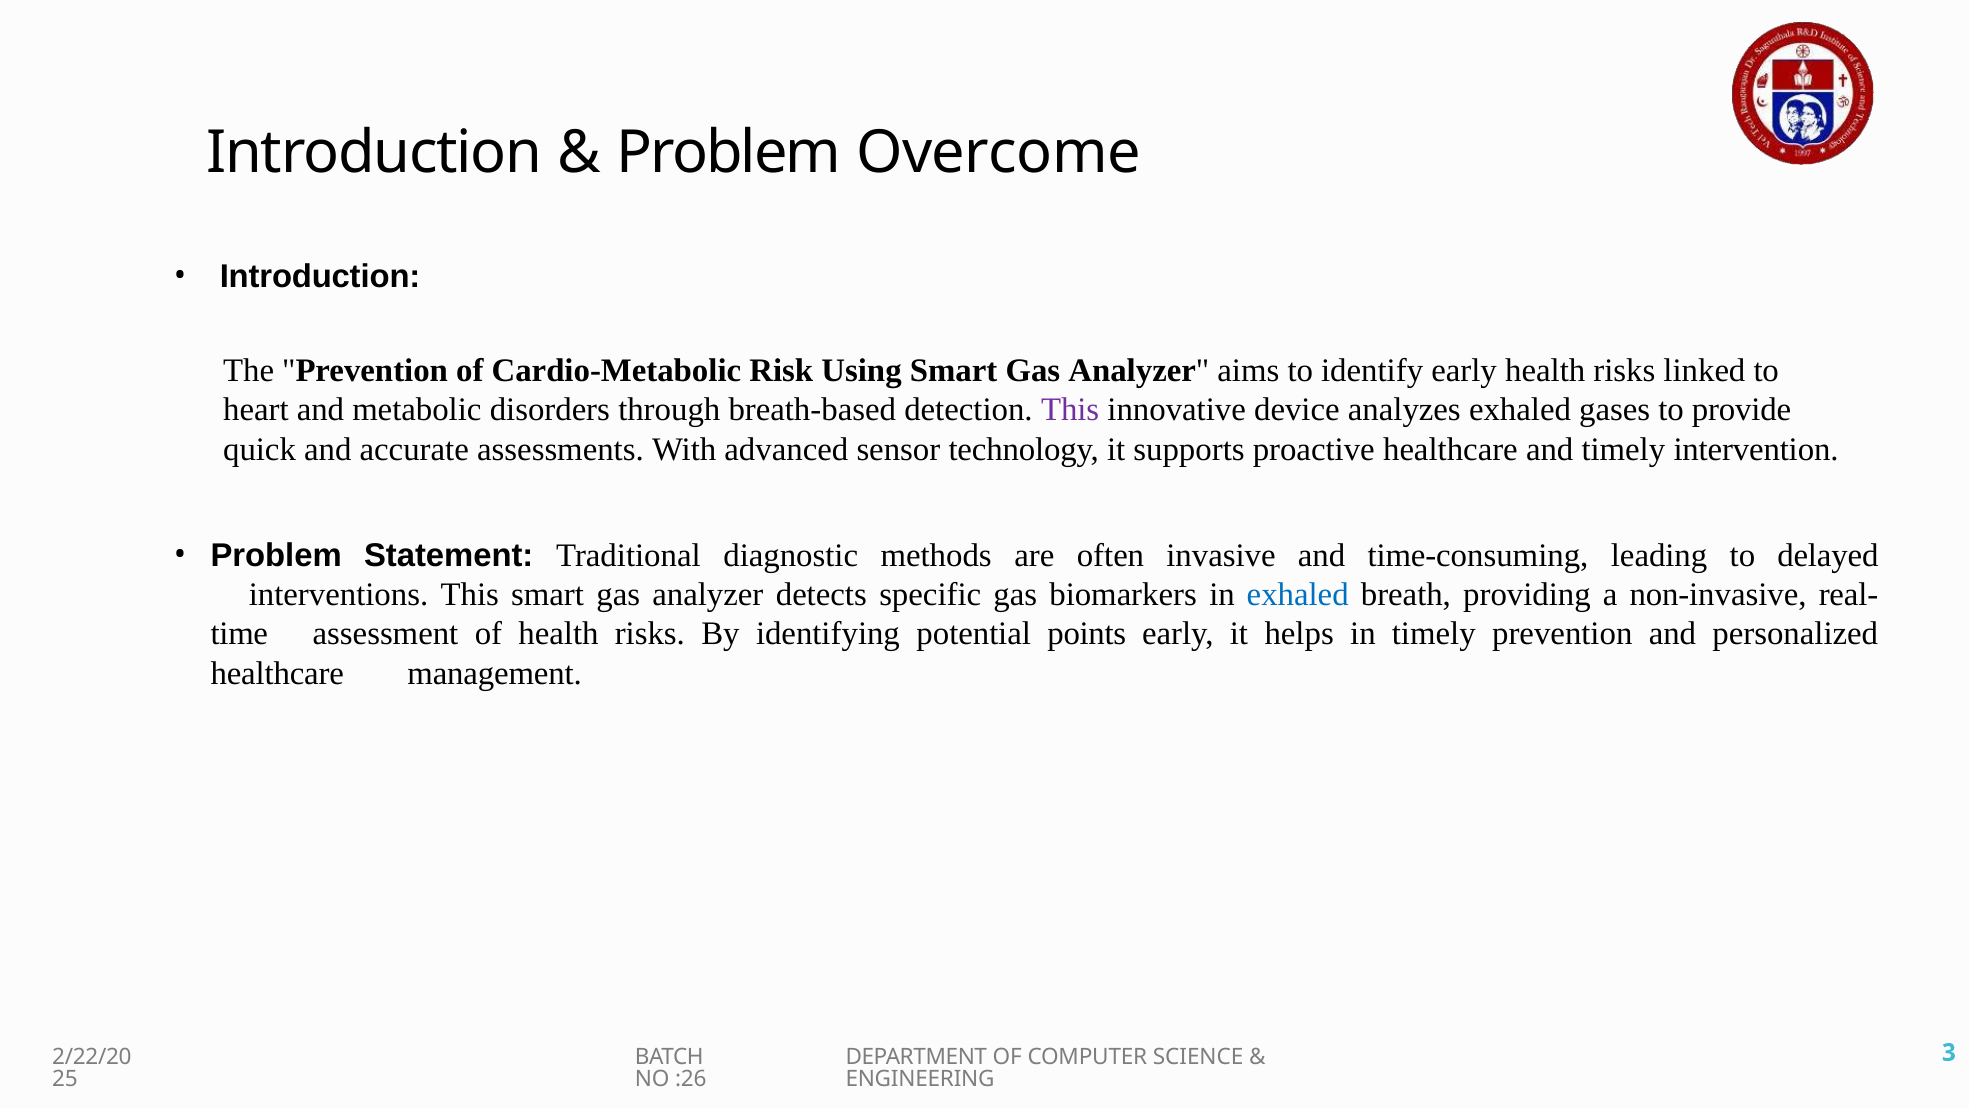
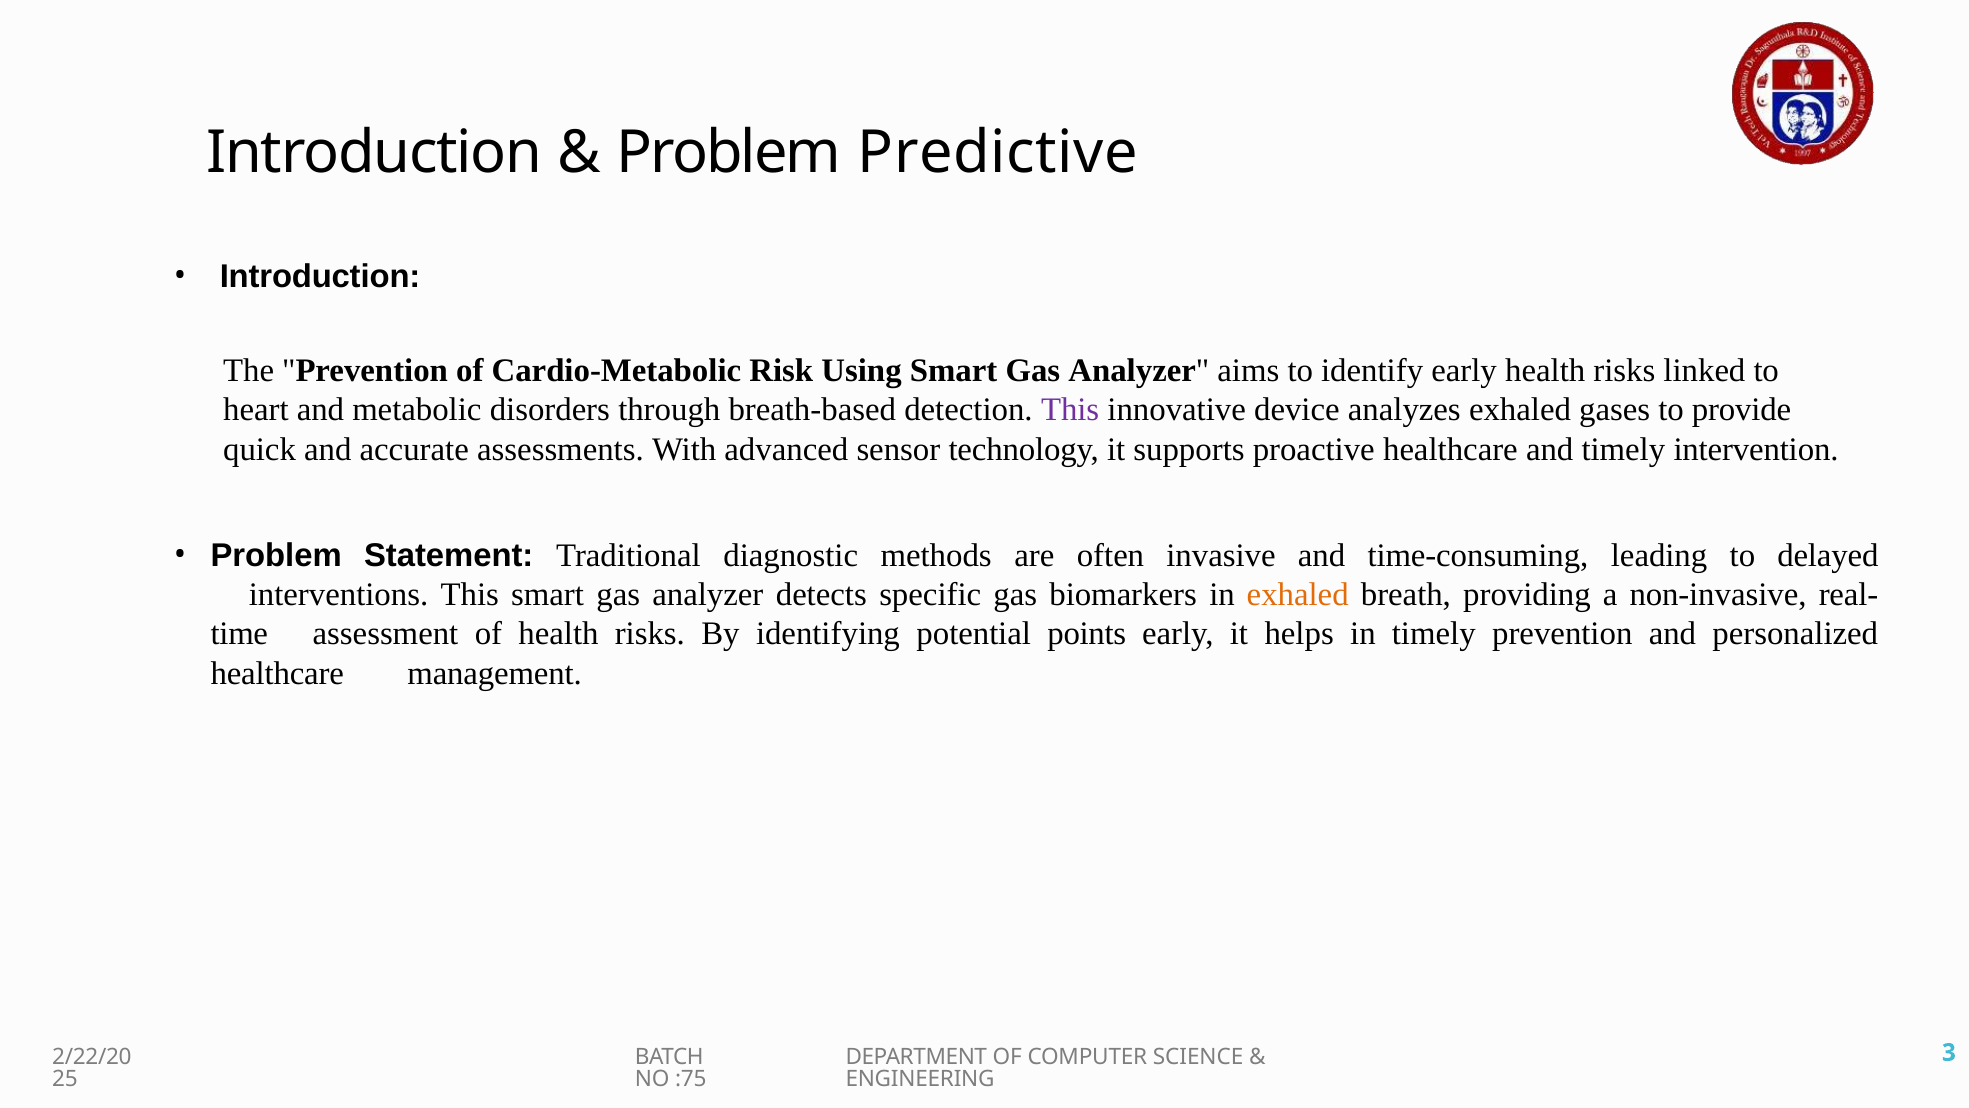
Overcome: Overcome -> Predictive
exhaled at (1298, 594) colour: blue -> orange
:26: :26 -> :75
